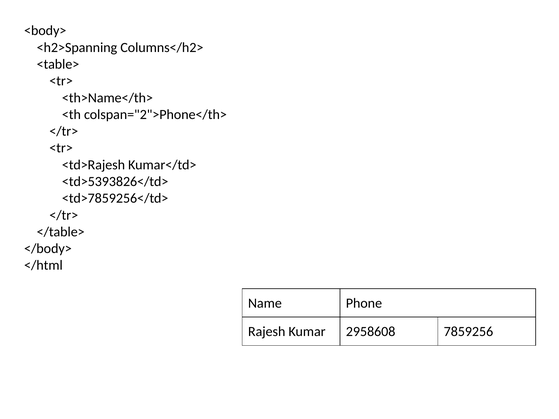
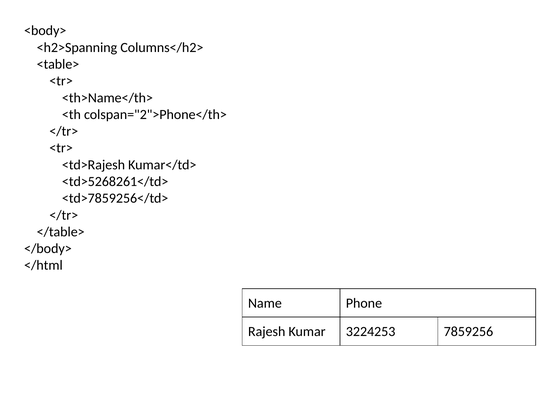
<td>5393826</td>: <td>5393826</td> -> <td>5268261</td>
2958608: 2958608 -> 3224253
